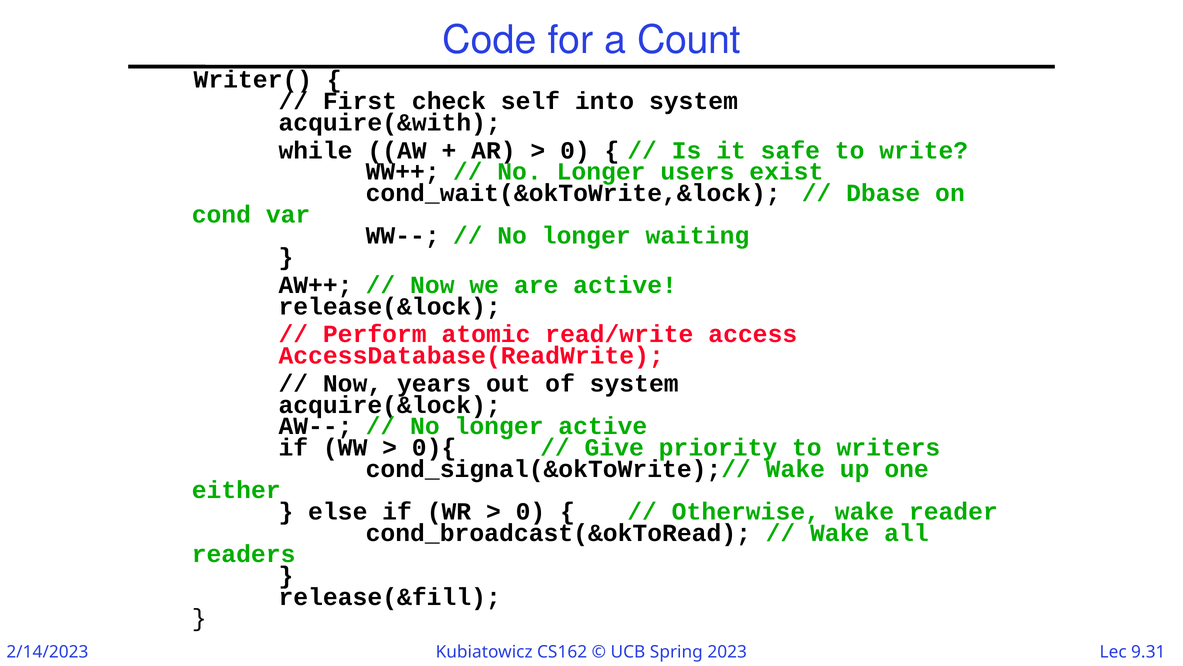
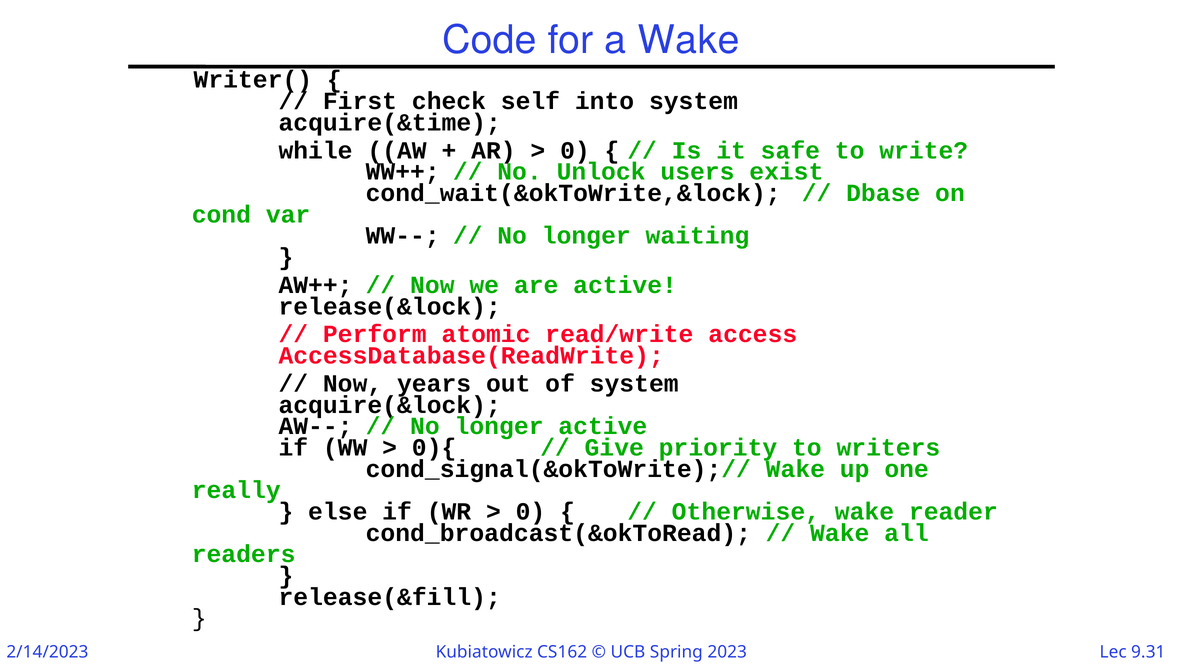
a Count: Count -> Wake
acquire(&with: acquire(&with -> acquire(&time
Longer at (601, 172): Longer -> Unlock
either: either -> really
